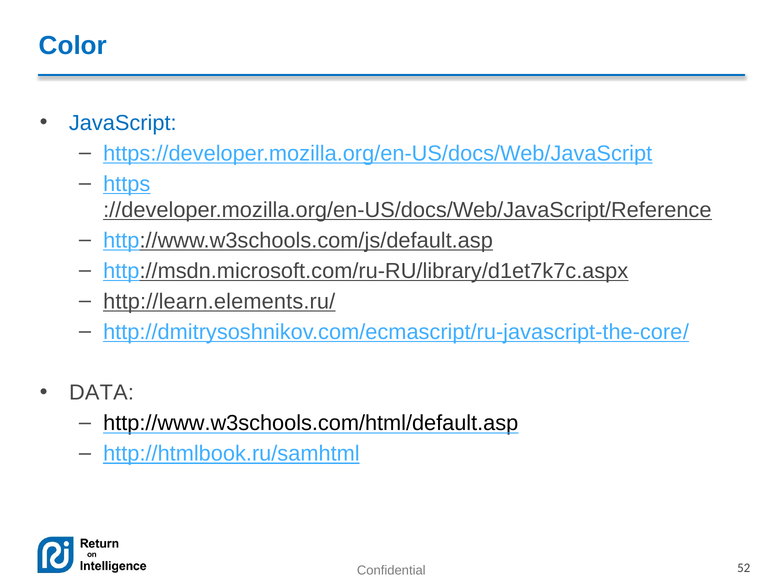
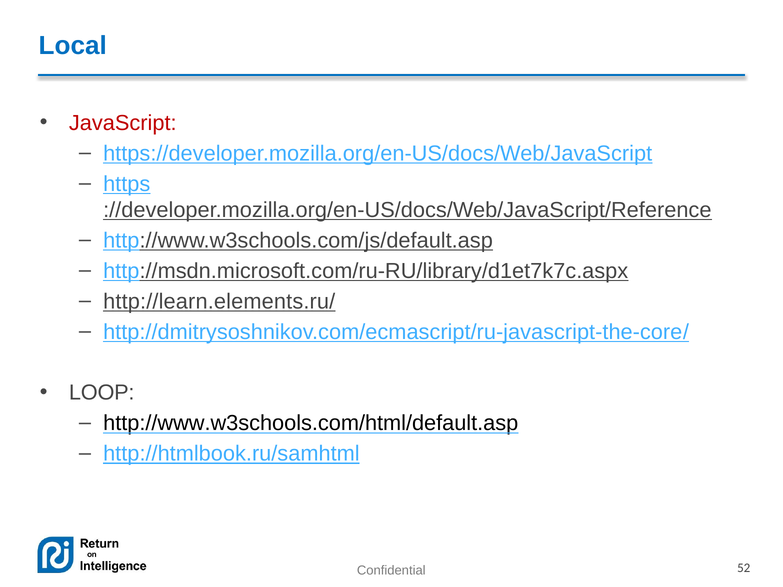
Color: Color -> Local
JavaScript colour: blue -> red
DATA: DATA -> LOOP
